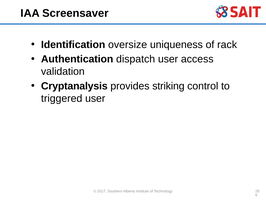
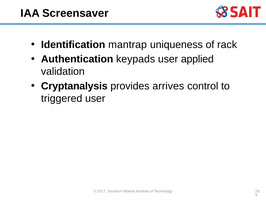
oversize: oversize -> mantrap
dispatch: dispatch -> keypads
access: access -> applied
striking: striking -> arrives
